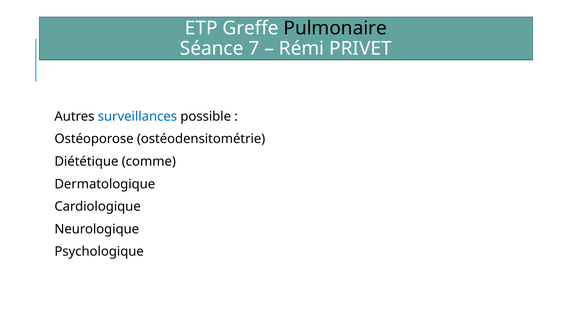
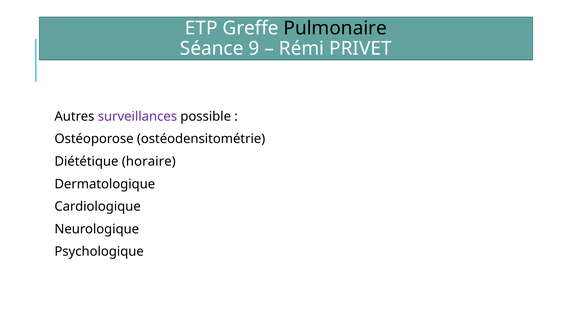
7: 7 -> 9
surveillances colour: blue -> purple
comme: comme -> horaire
